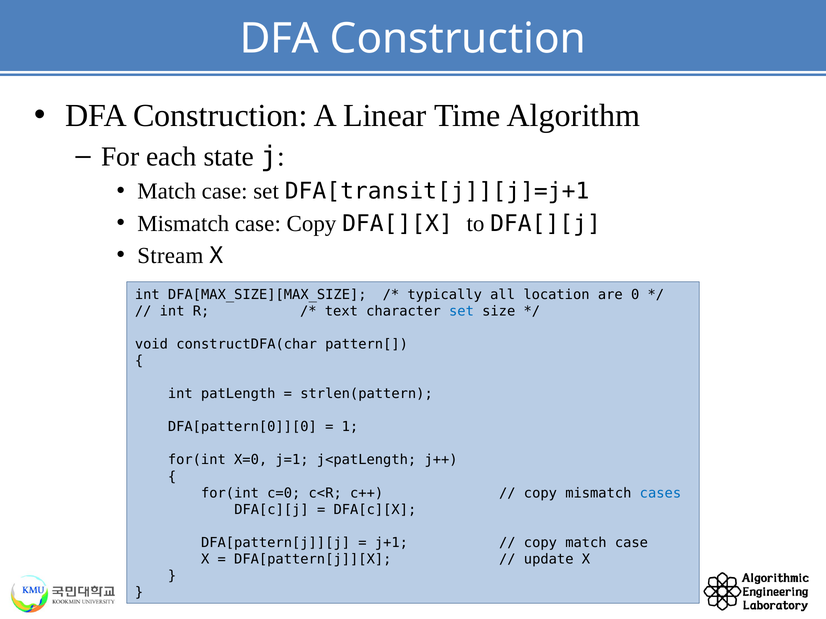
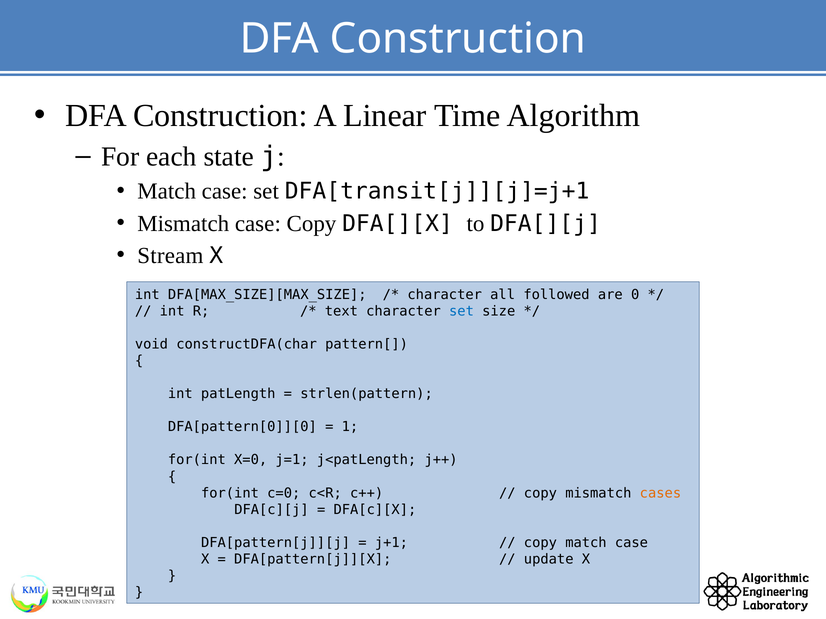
typically at (445, 295): typically -> character
location: location -> followed
cases colour: blue -> orange
